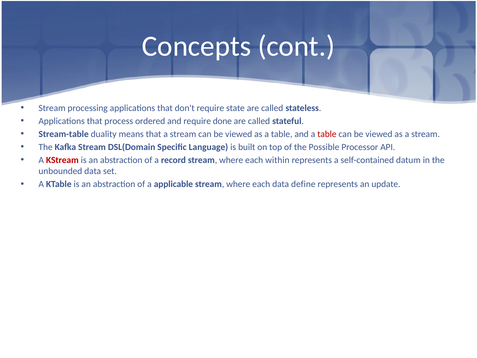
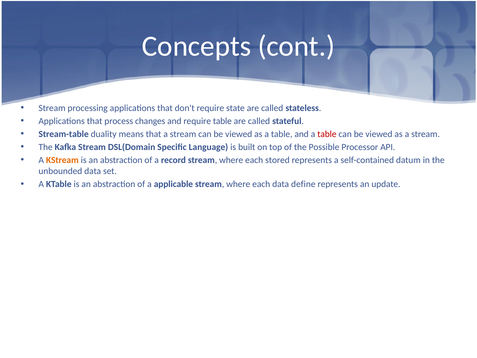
ordered: ordered -> changes
require done: done -> table
KStream colour: red -> orange
within: within -> stored
